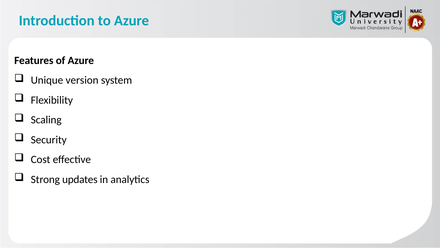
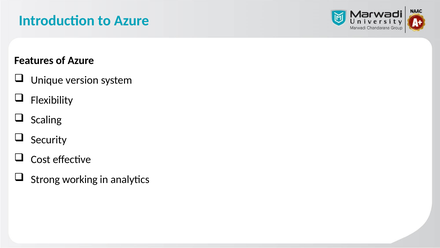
updates: updates -> working
